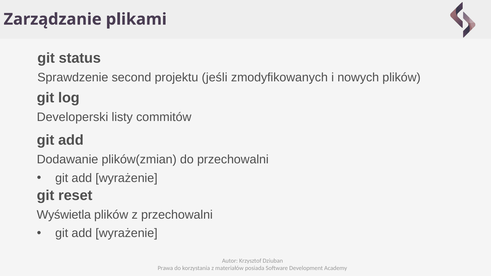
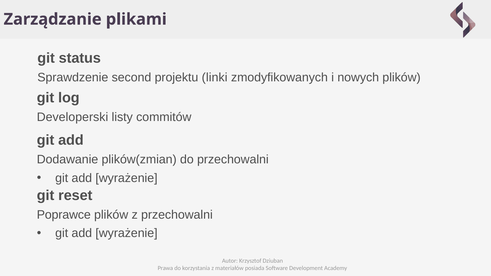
jeśli: jeśli -> linki
Wyświetla: Wyświetla -> Poprawce
